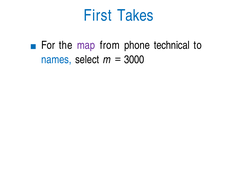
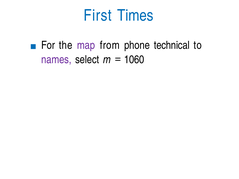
Takes: Takes -> Times
names colour: blue -> purple
3000: 3000 -> 1060
